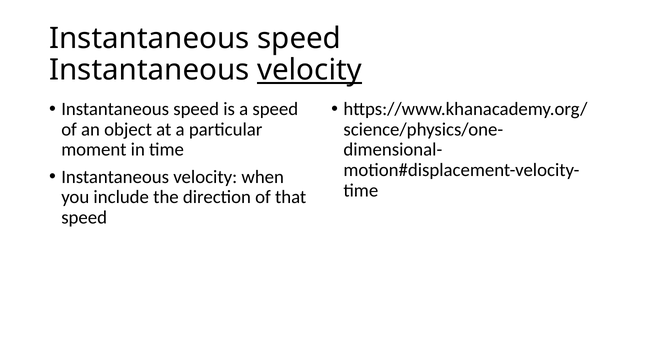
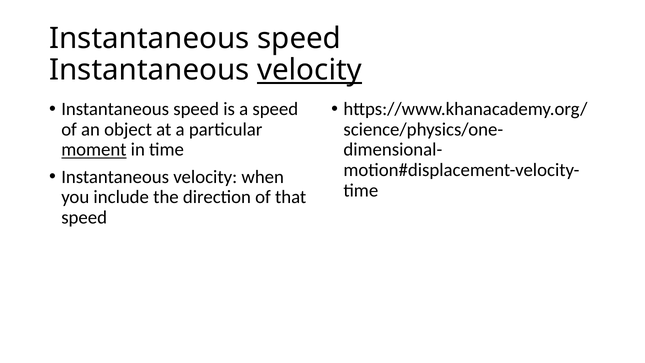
moment underline: none -> present
